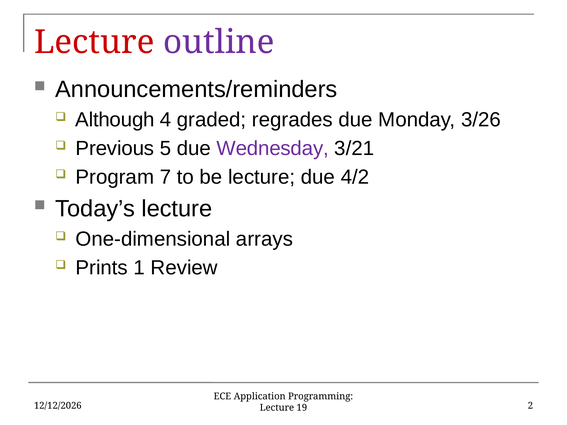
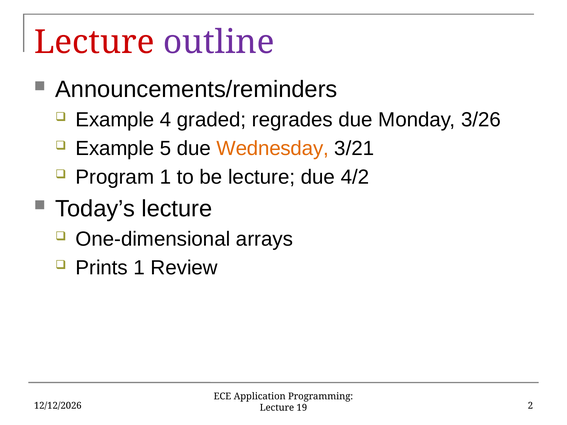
Although at (115, 120): Although -> Example
Previous at (115, 149): Previous -> Example
Wednesday colour: purple -> orange
Program 7: 7 -> 1
